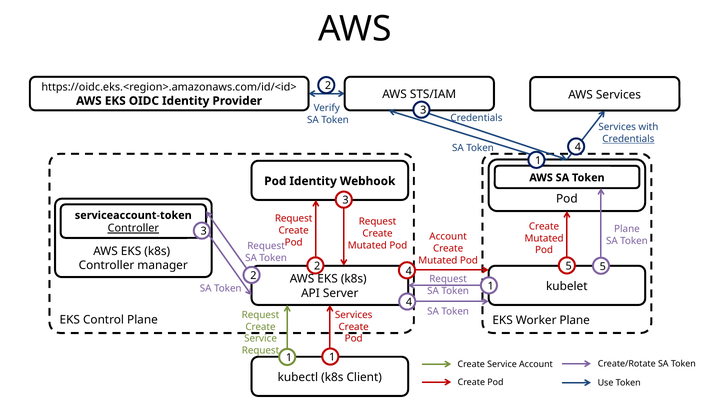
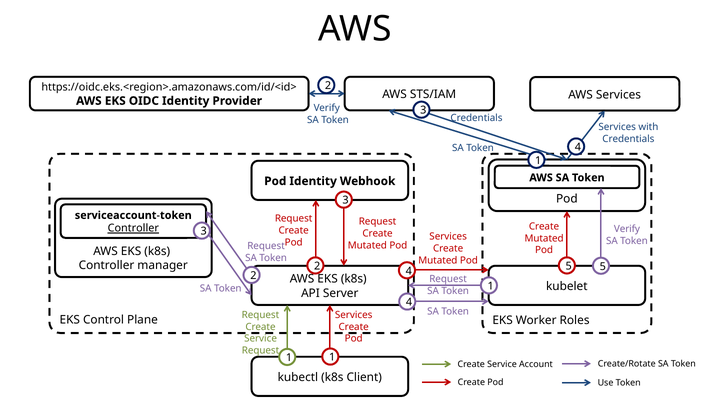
Credentials at (628, 139) underline: present -> none
Plane at (627, 229): Plane -> Verify
Account at (448, 236): Account -> Services
Worker Plane: Plane -> Roles
